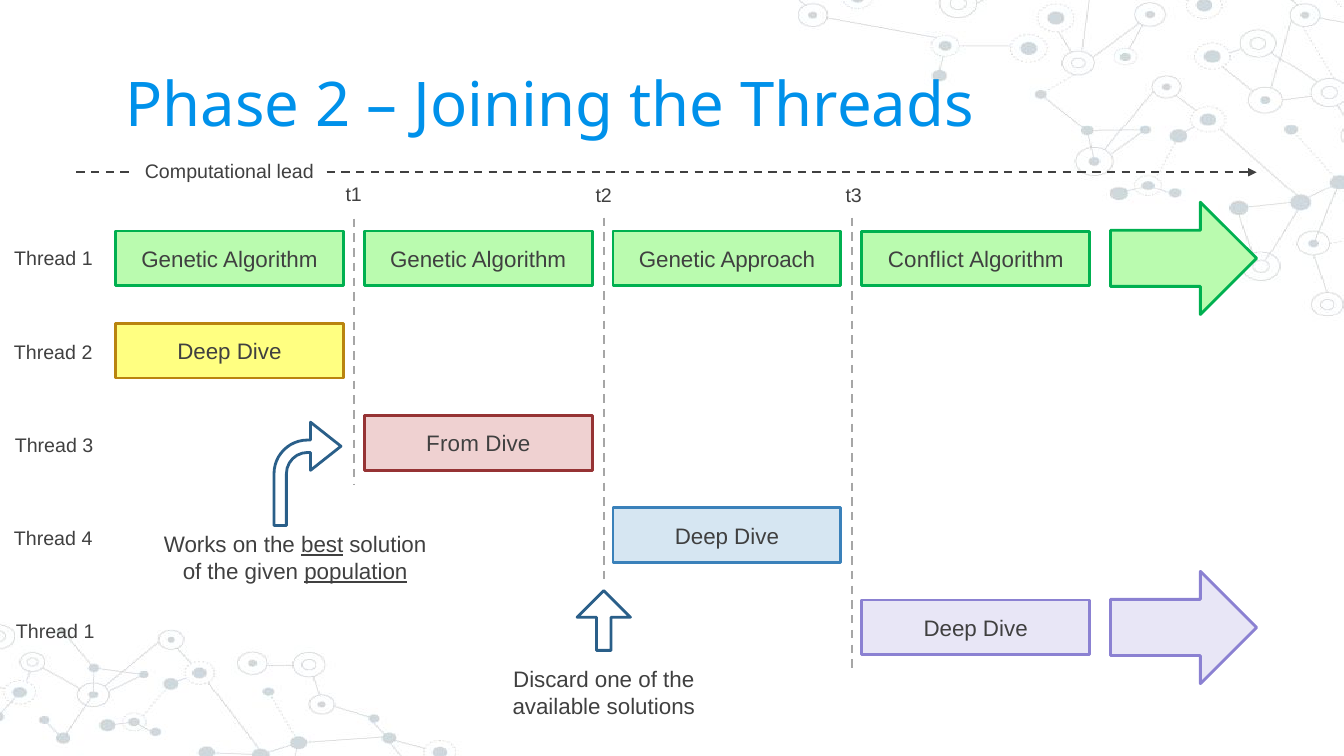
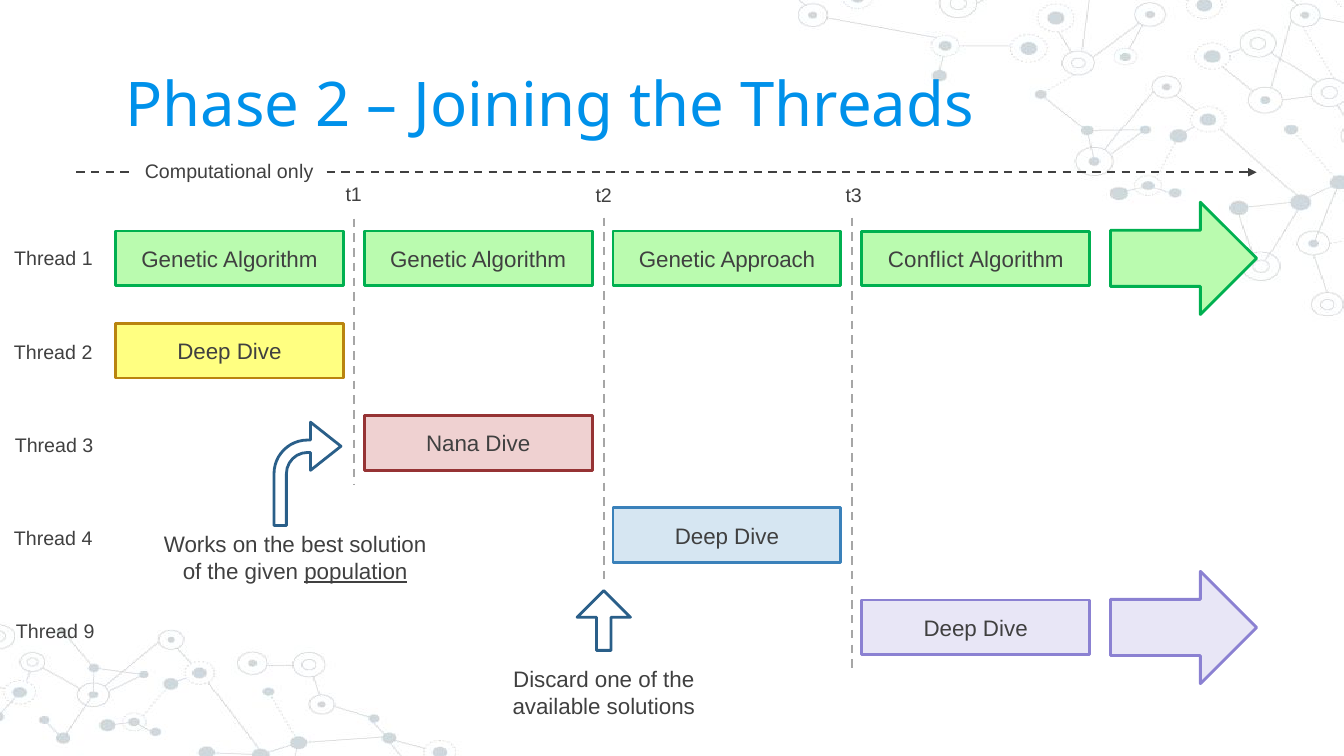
lead: lead -> only
From: From -> Nana
best underline: present -> none
1 at (89, 632): 1 -> 9
